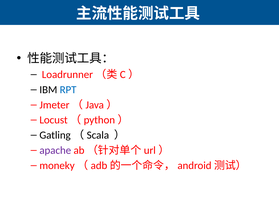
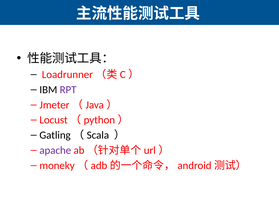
RPT colour: blue -> purple
